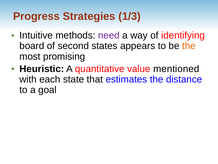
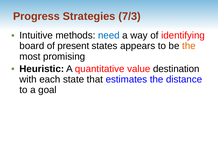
1/3: 1/3 -> 7/3
need colour: purple -> blue
second: second -> present
mentioned: mentioned -> destination
